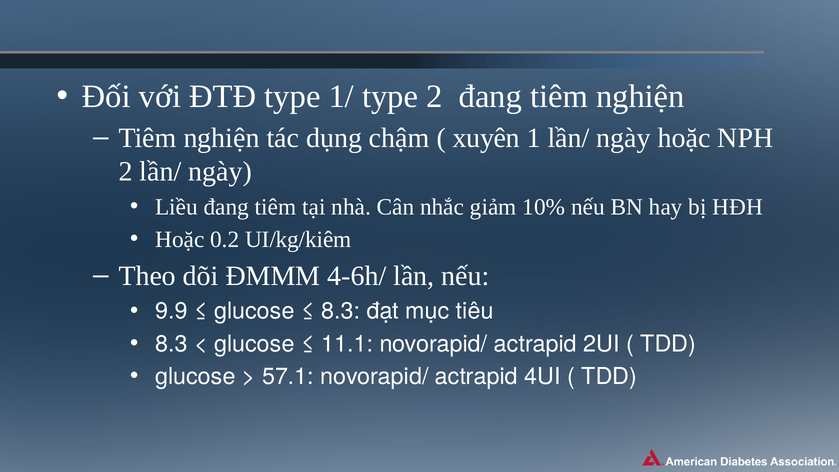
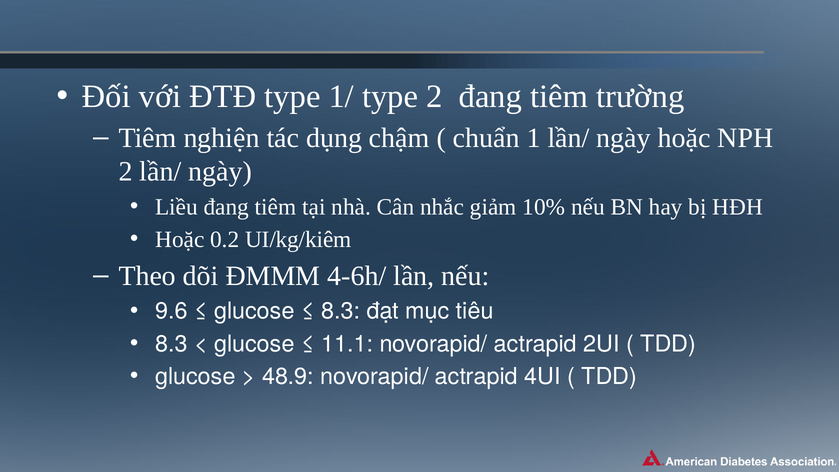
đang tiêm nghiện: nghiện -> trường
xuyên: xuyên -> chuẩn
9.9: 9.9 -> 9.6
57.1: 57.1 -> 48.9
